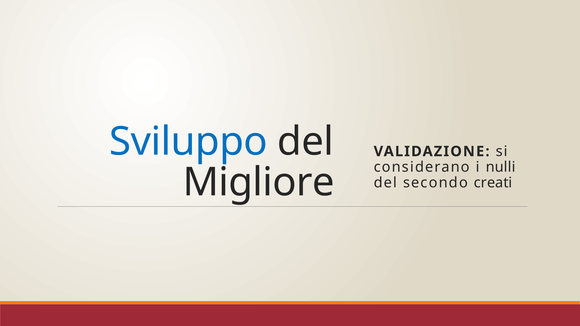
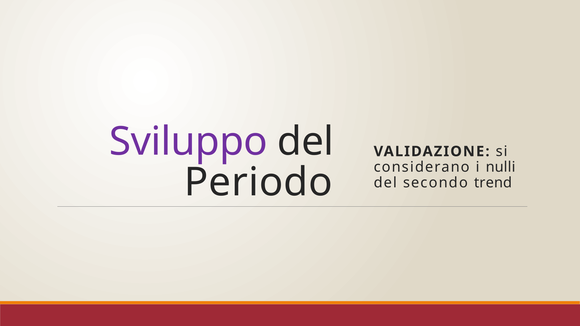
Sviluppo colour: blue -> purple
Migliore: Migliore -> Periodo
creati: creati -> trend
